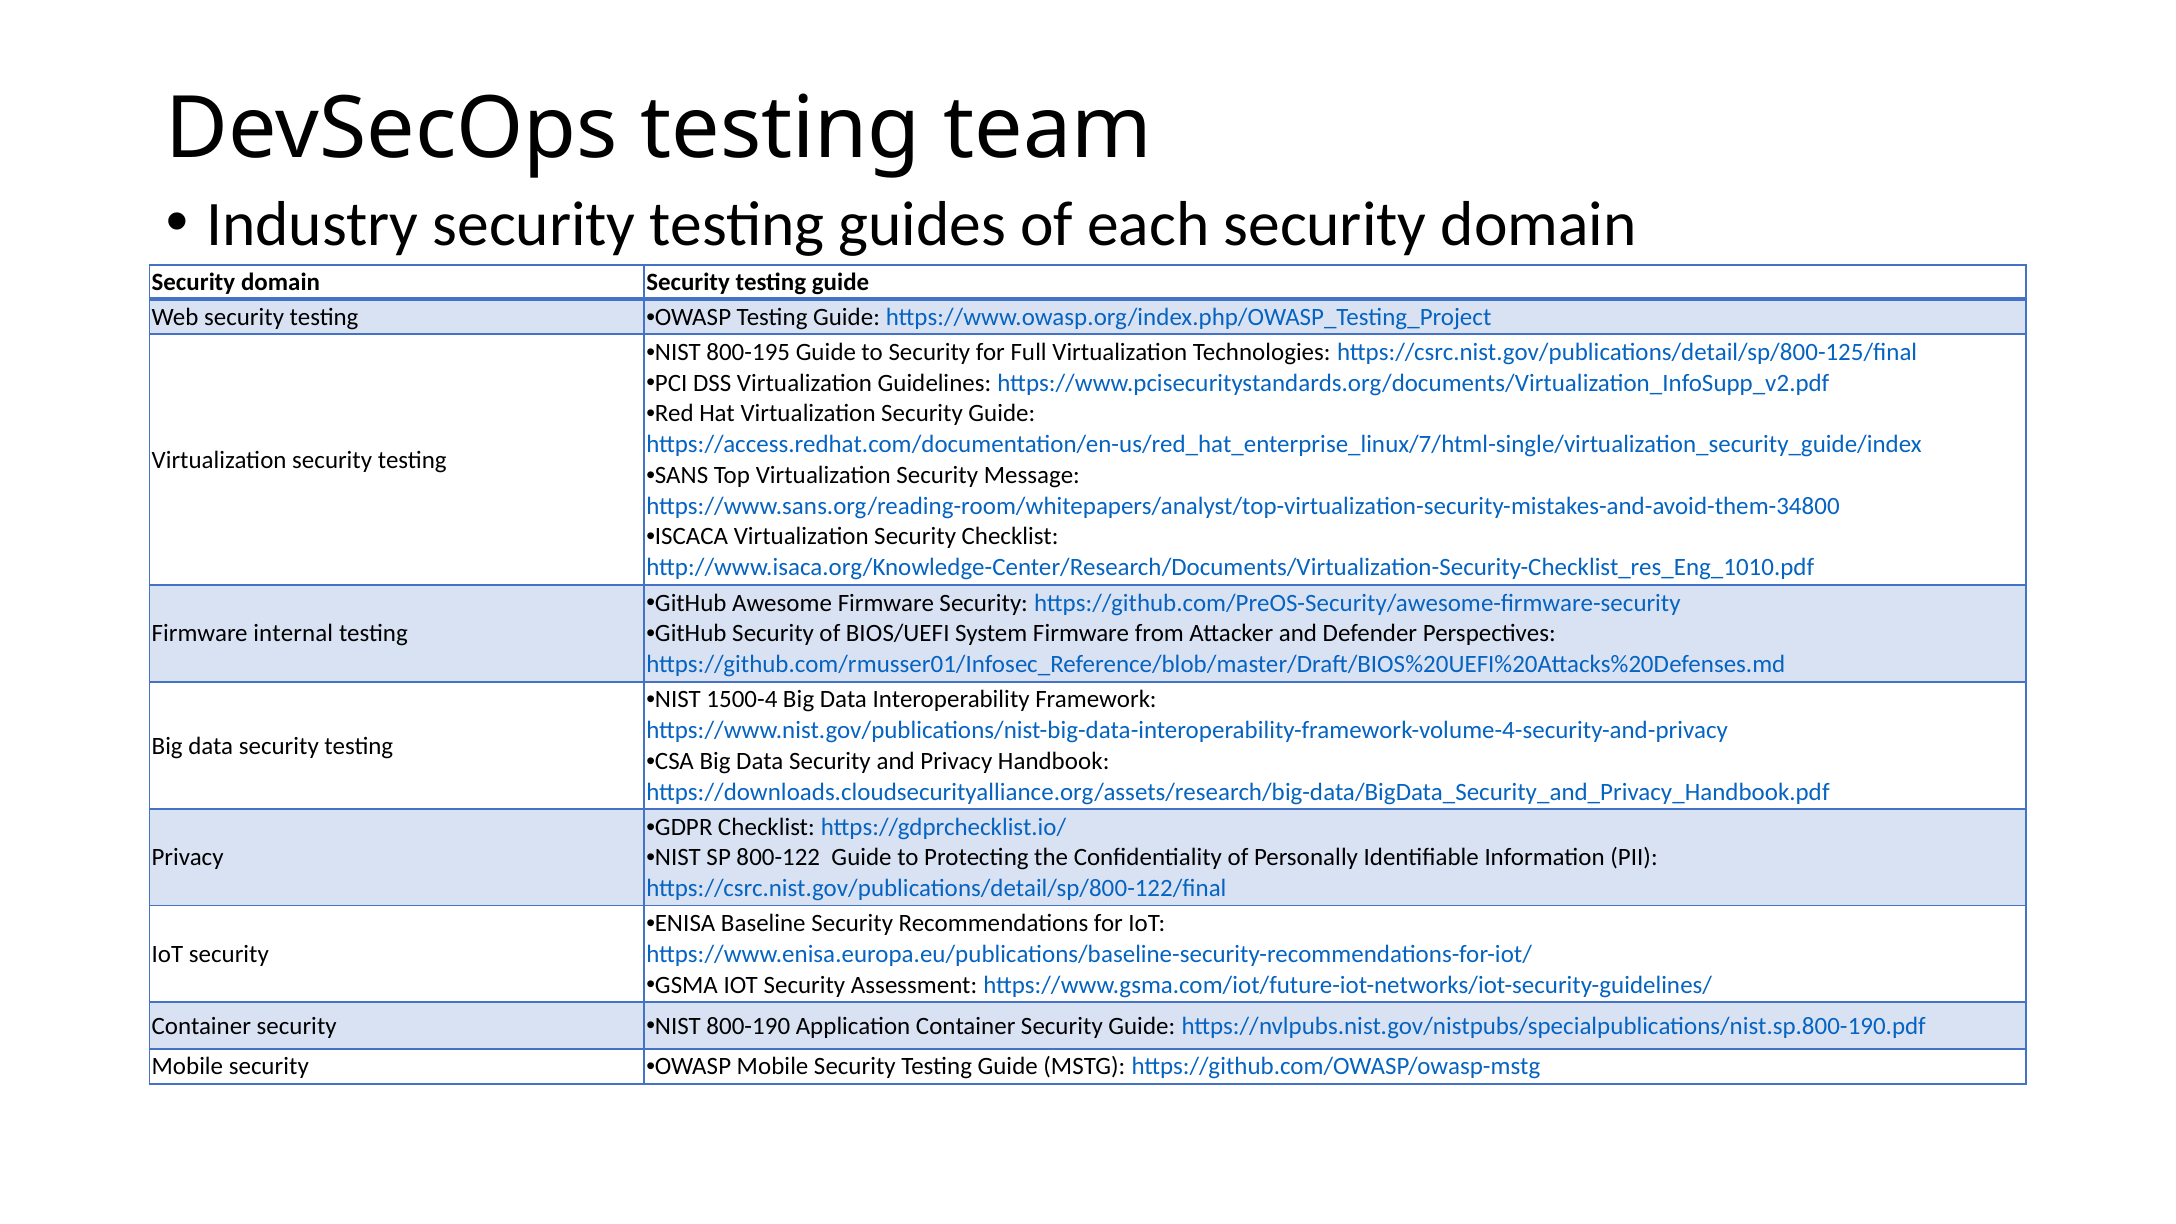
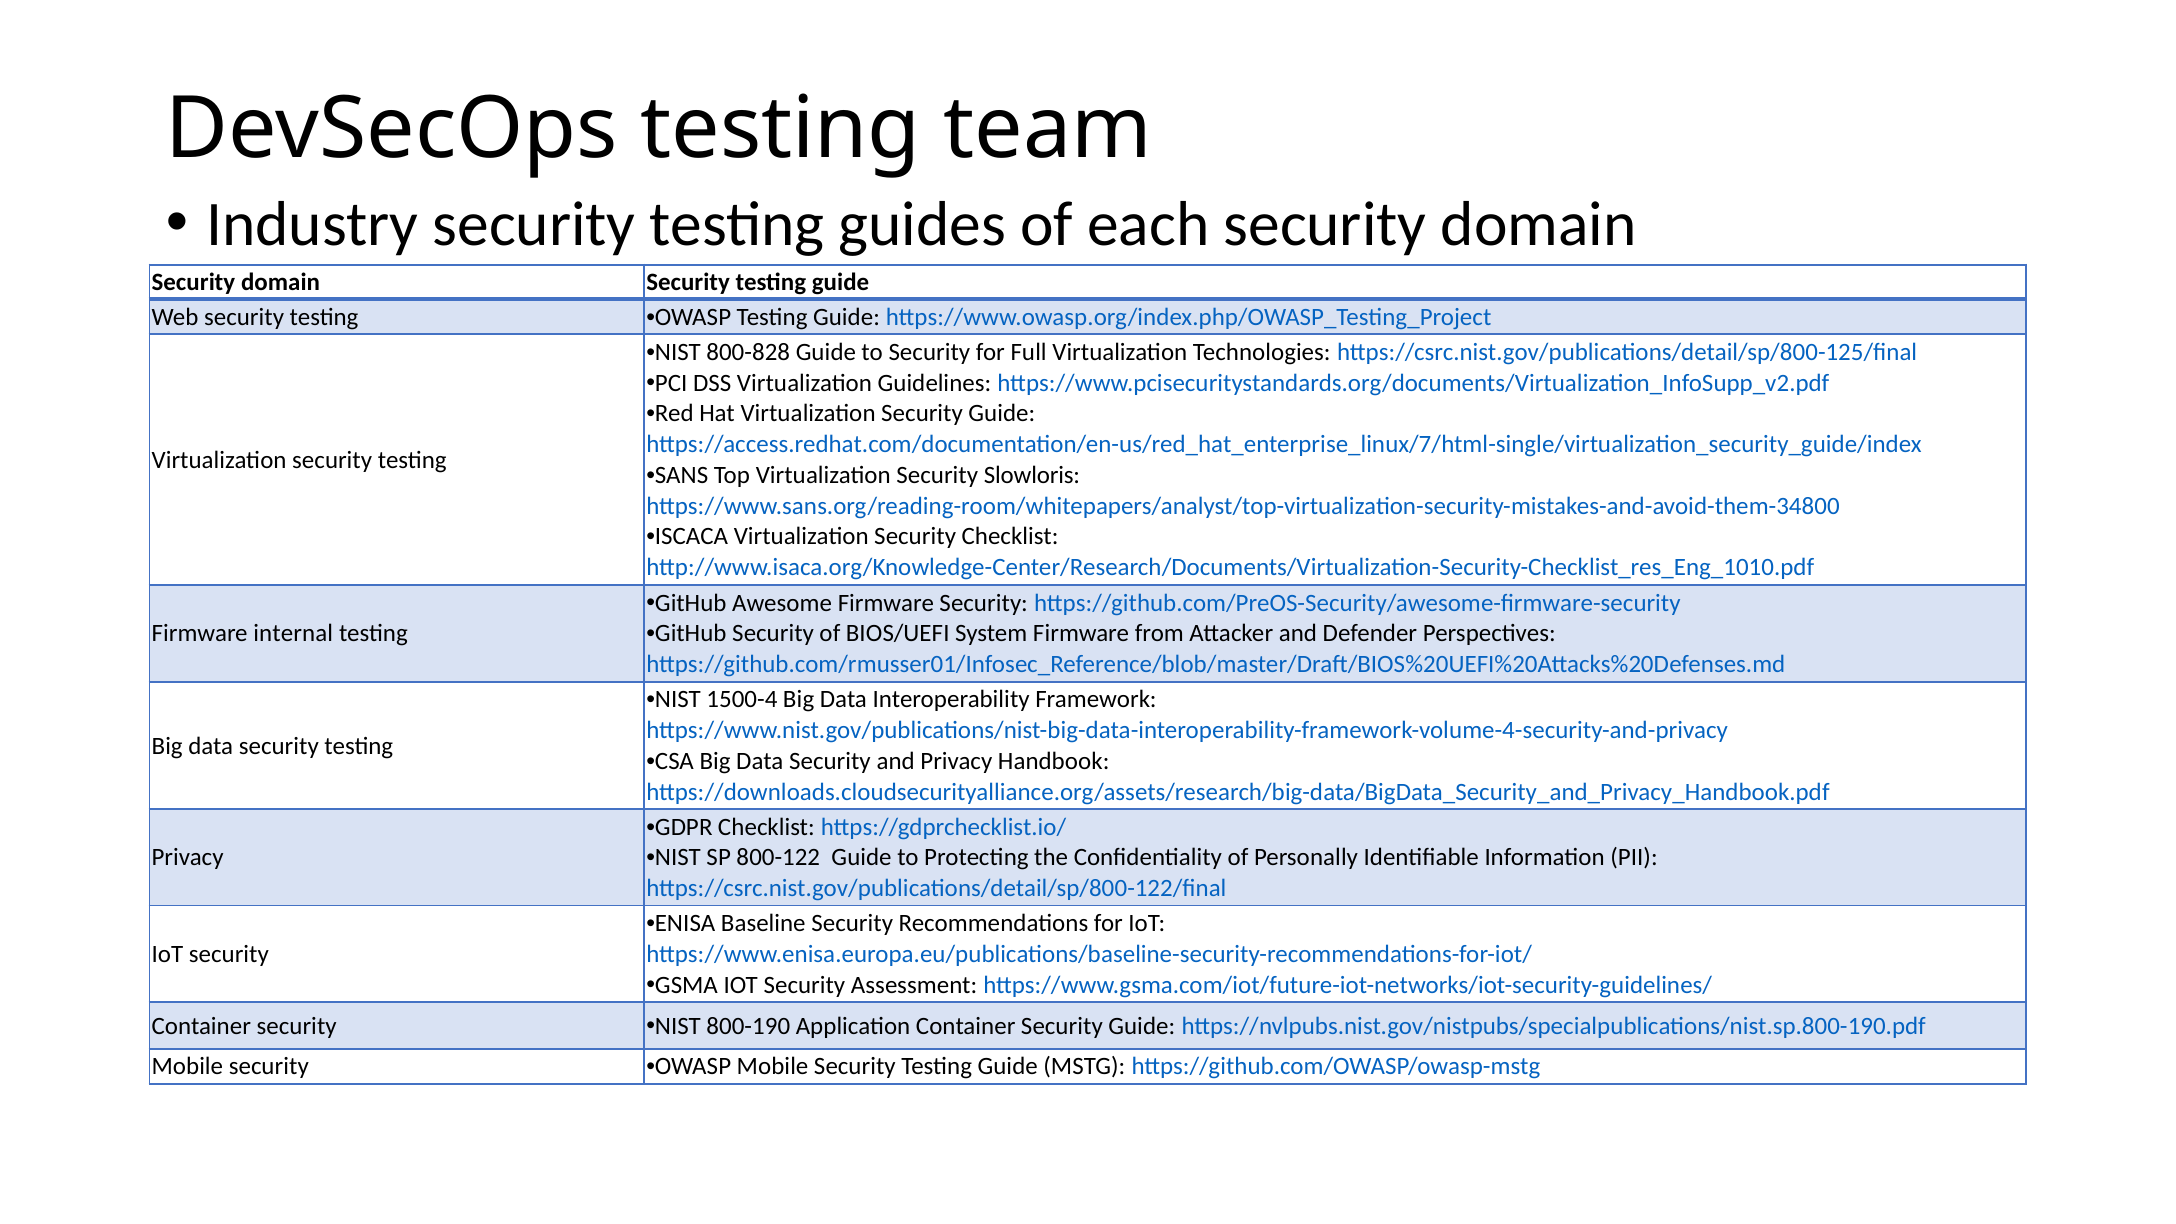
800-195: 800-195 -> 800-828
Message: Message -> Slowloris
